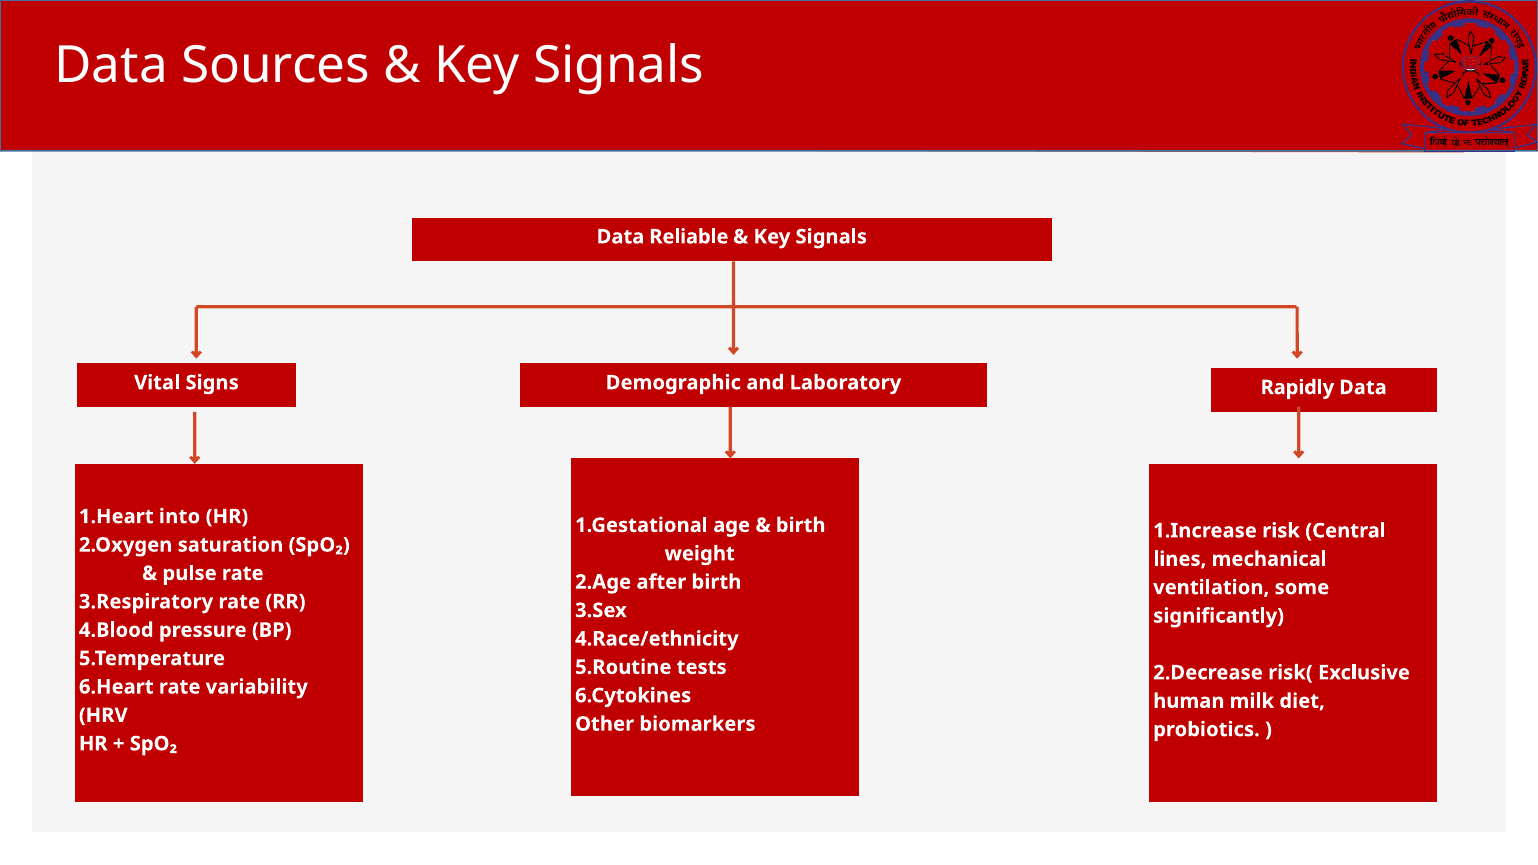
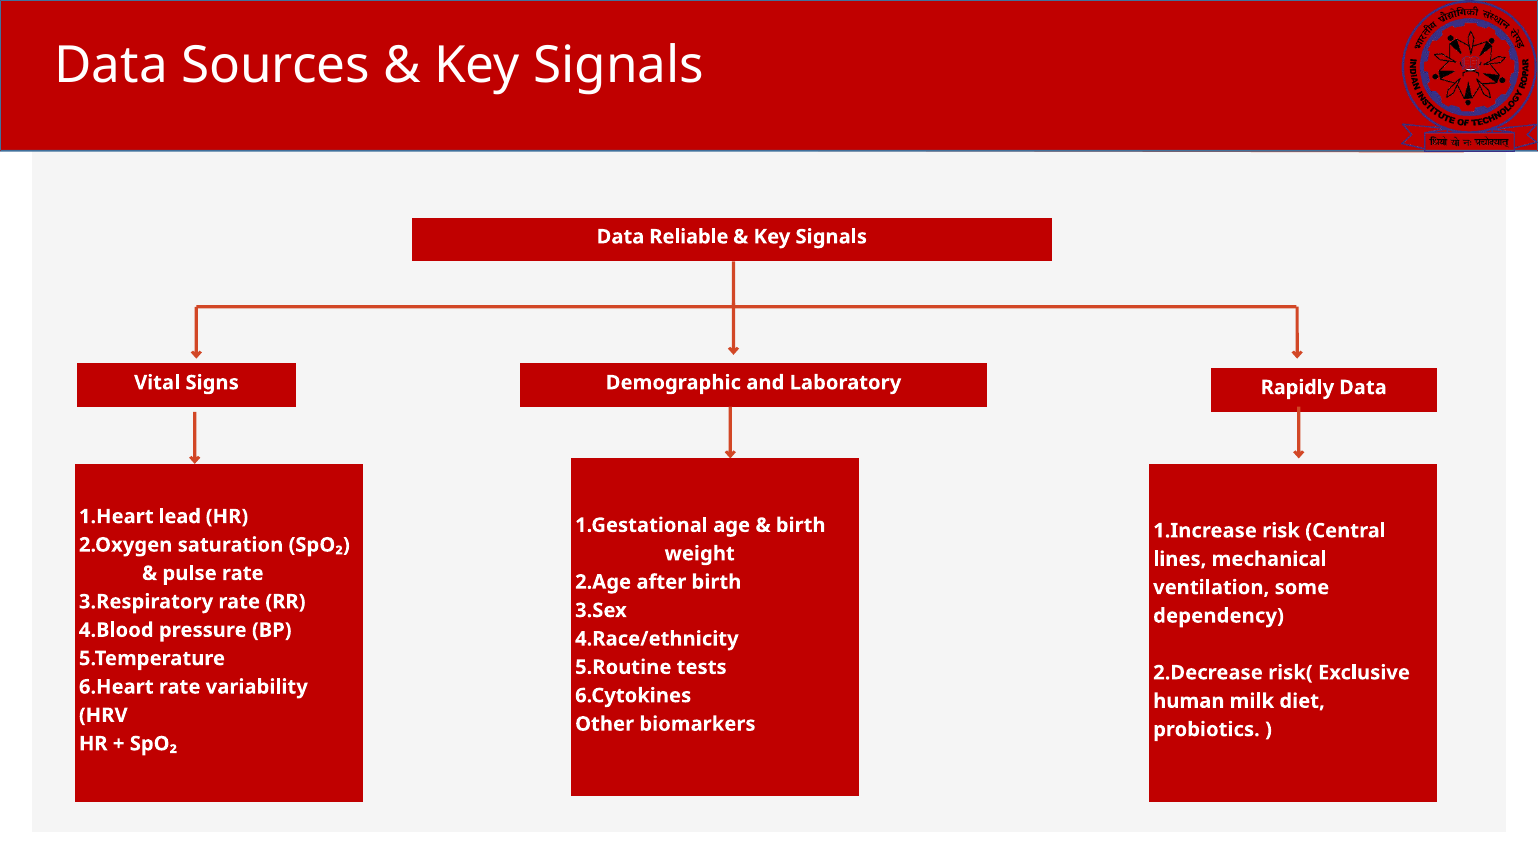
into: into -> lead
significantly: significantly -> dependency
